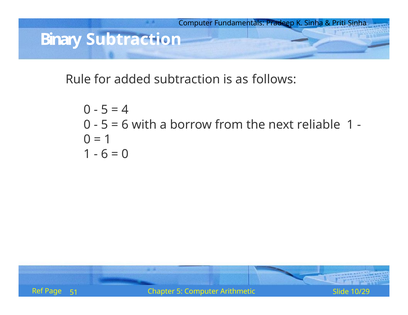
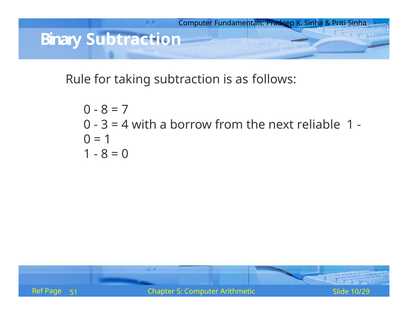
added: added -> taking
5 at (104, 110): 5 -> 8
4: 4 -> 7
5 at (104, 125): 5 -> 3
6 at (125, 125): 6 -> 4
6 at (104, 154): 6 -> 8
